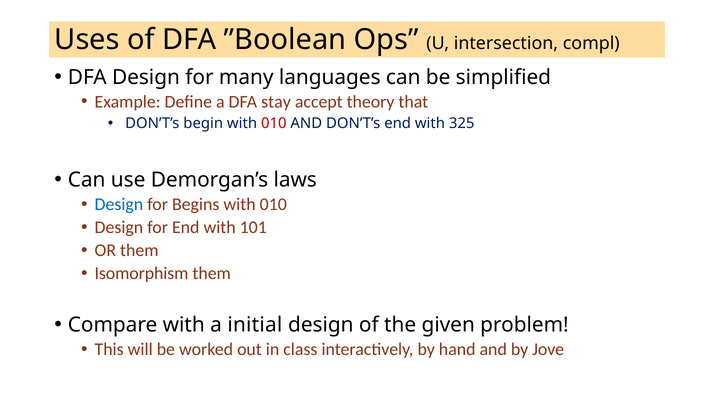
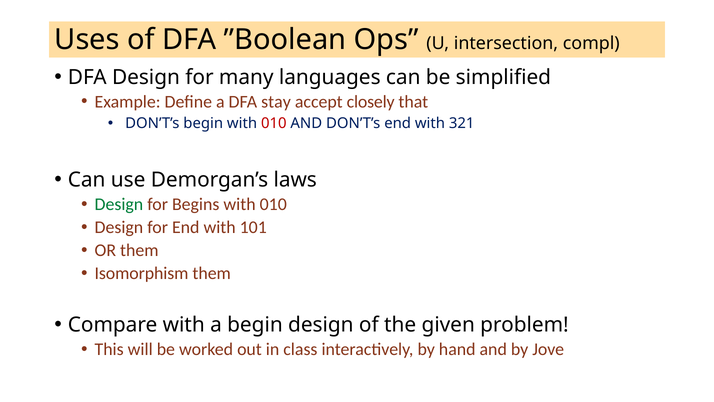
theory: theory -> closely
325: 325 -> 321
Design at (119, 204) colour: blue -> green
a initial: initial -> begin
